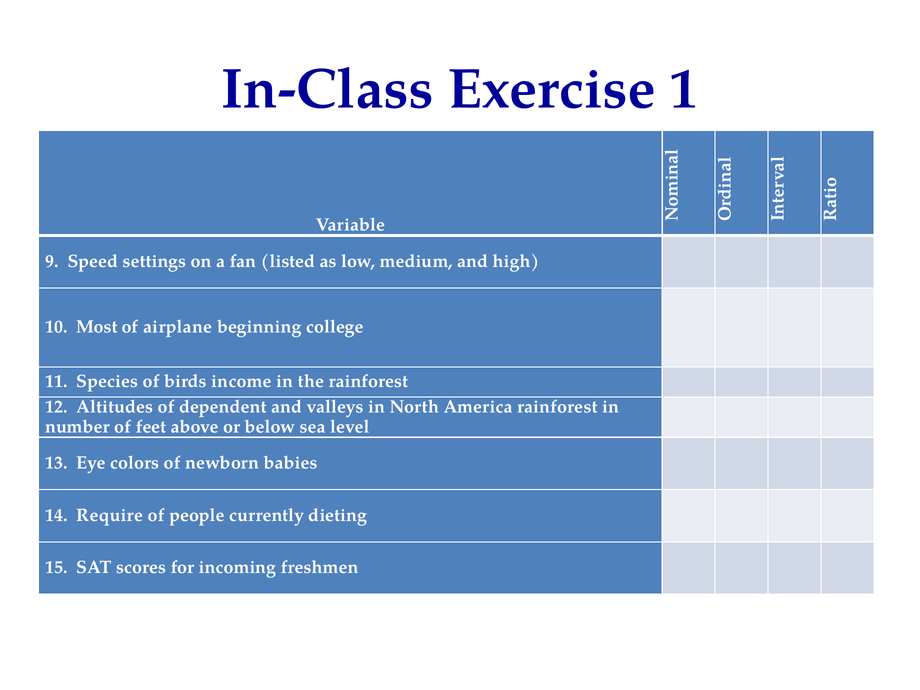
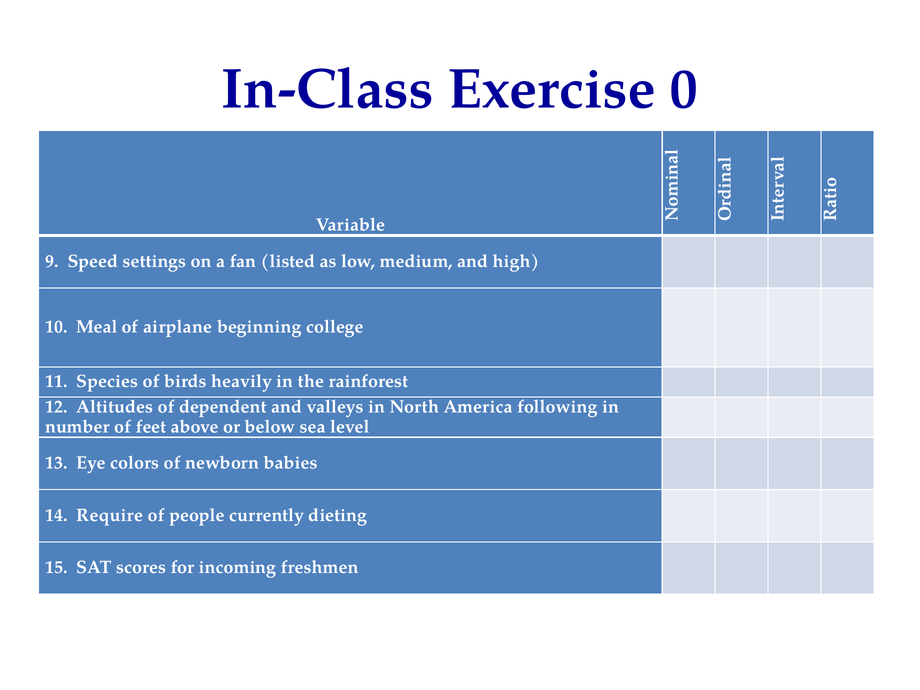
1: 1 -> 0
Most: Most -> Meal
income: income -> heavily
America rainforest: rainforest -> following
